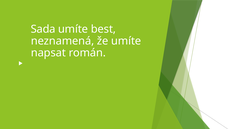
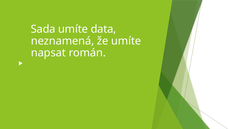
best: best -> data
